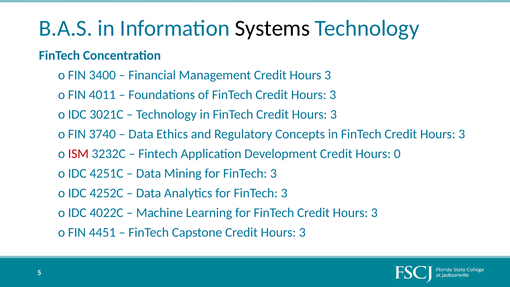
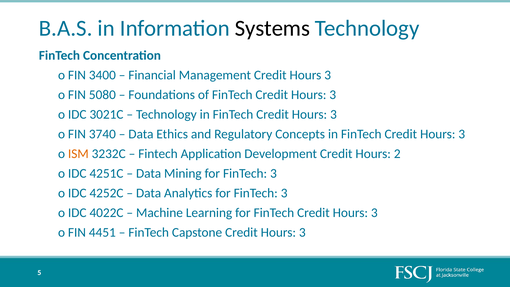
4011: 4011 -> 5080
ISM colour: red -> orange
0: 0 -> 2
